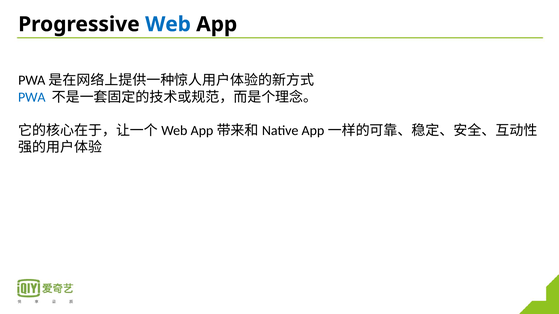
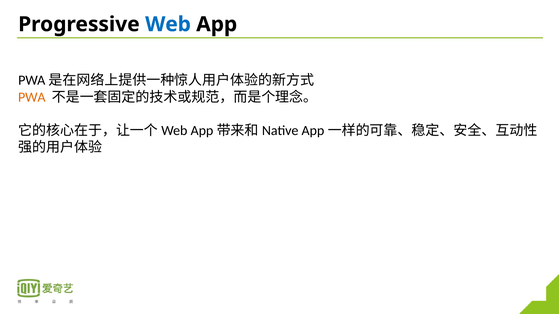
PWA colour: blue -> orange
